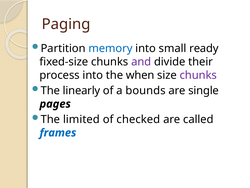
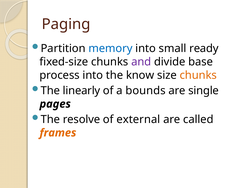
their: their -> base
when: when -> know
chunks at (198, 75) colour: purple -> orange
limited: limited -> resolve
checked: checked -> external
frames colour: blue -> orange
